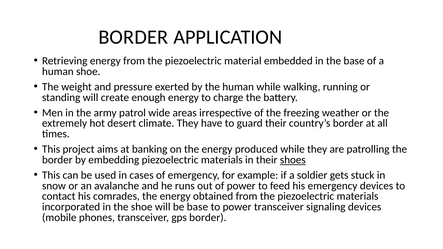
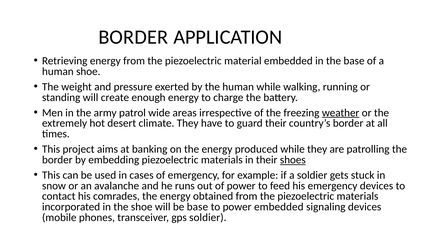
weather underline: none -> present
power transceiver: transceiver -> embedded
gps border: border -> soldier
